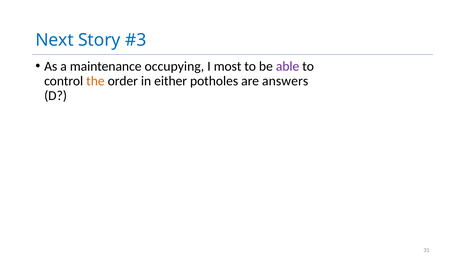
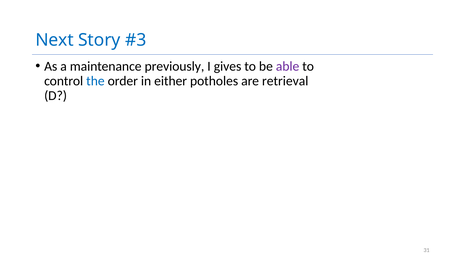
occupying: occupying -> previously
most: most -> gives
the colour: orange -> blue
answers: answers -> retrieval
